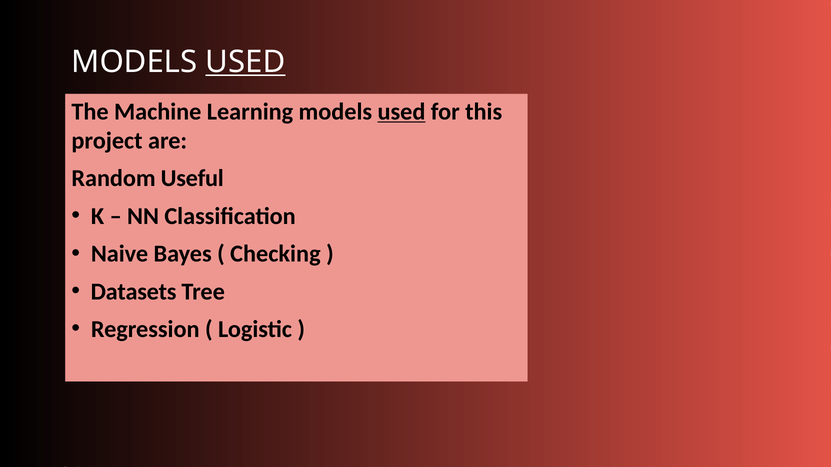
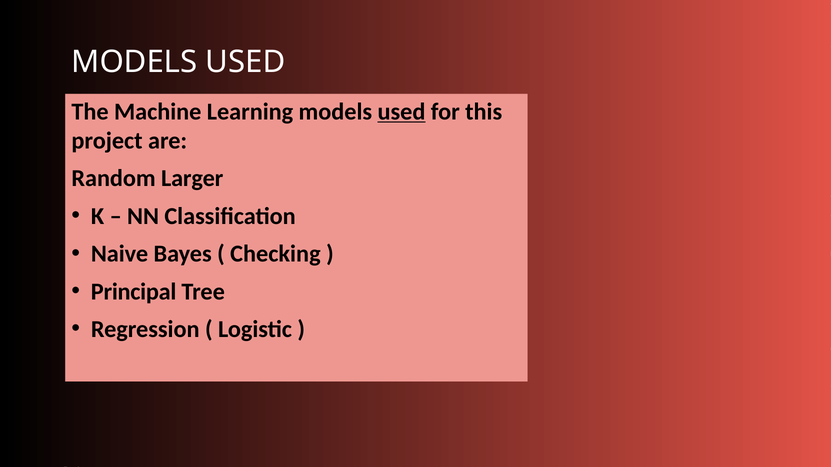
USED at (245, 62) underline: present -> none
Useful: Useful -> Larger
Datasets: Datasets -> Principal
